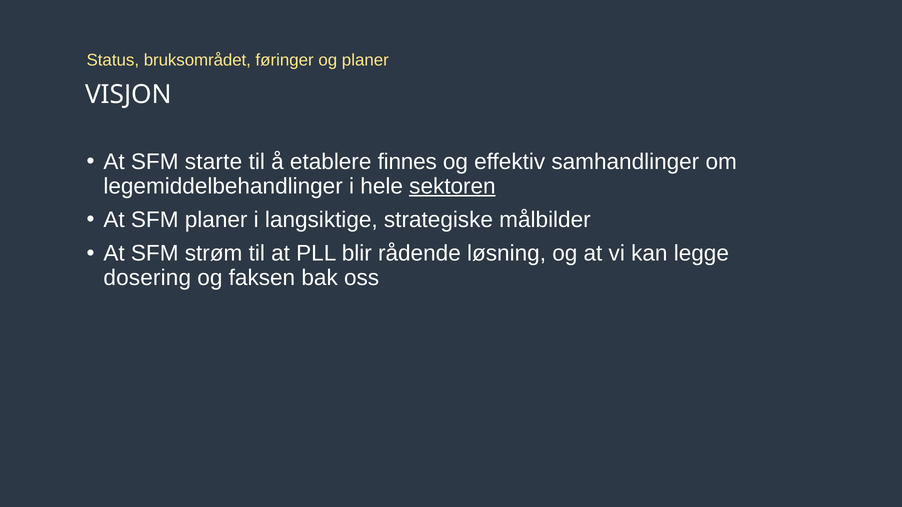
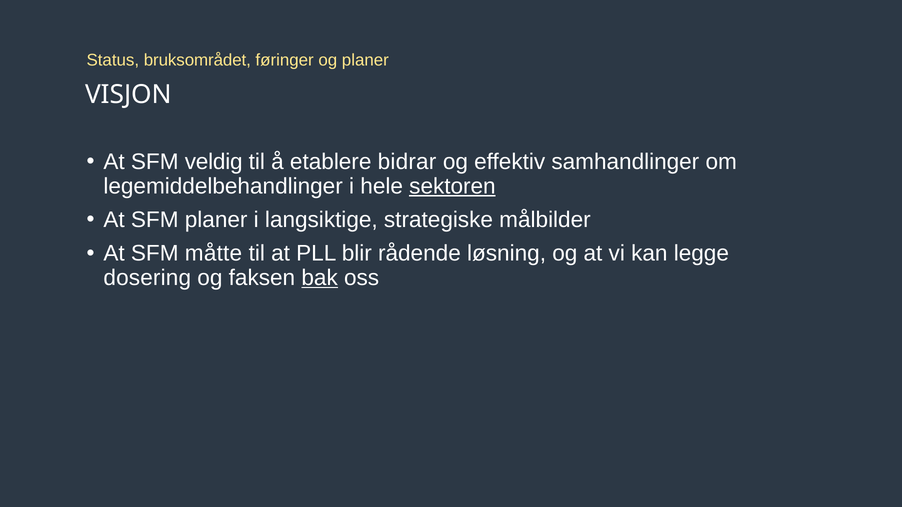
starte: starte -> veldig
finnes: finnes -> bidrar
strøm: strøm -> måtte
bak underline: none -> present
